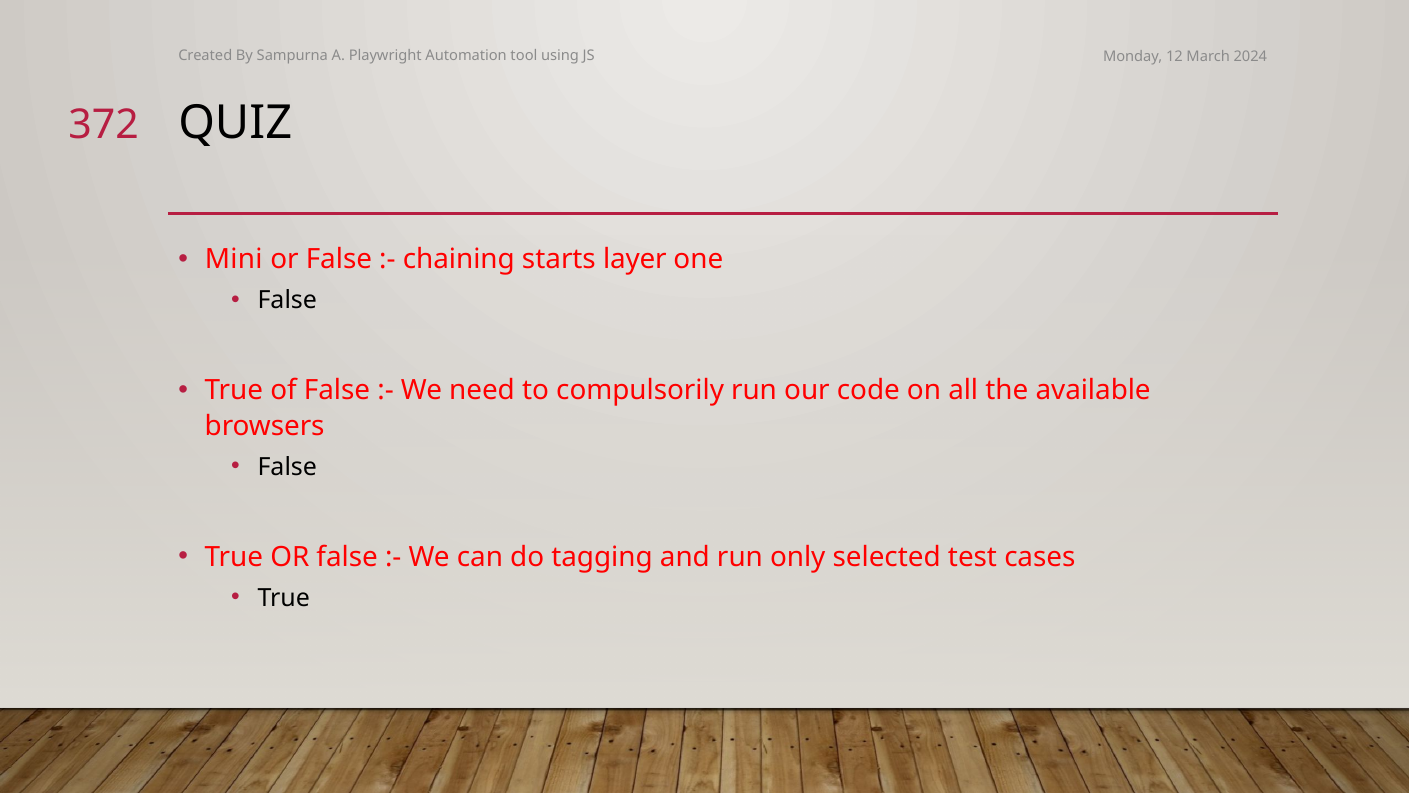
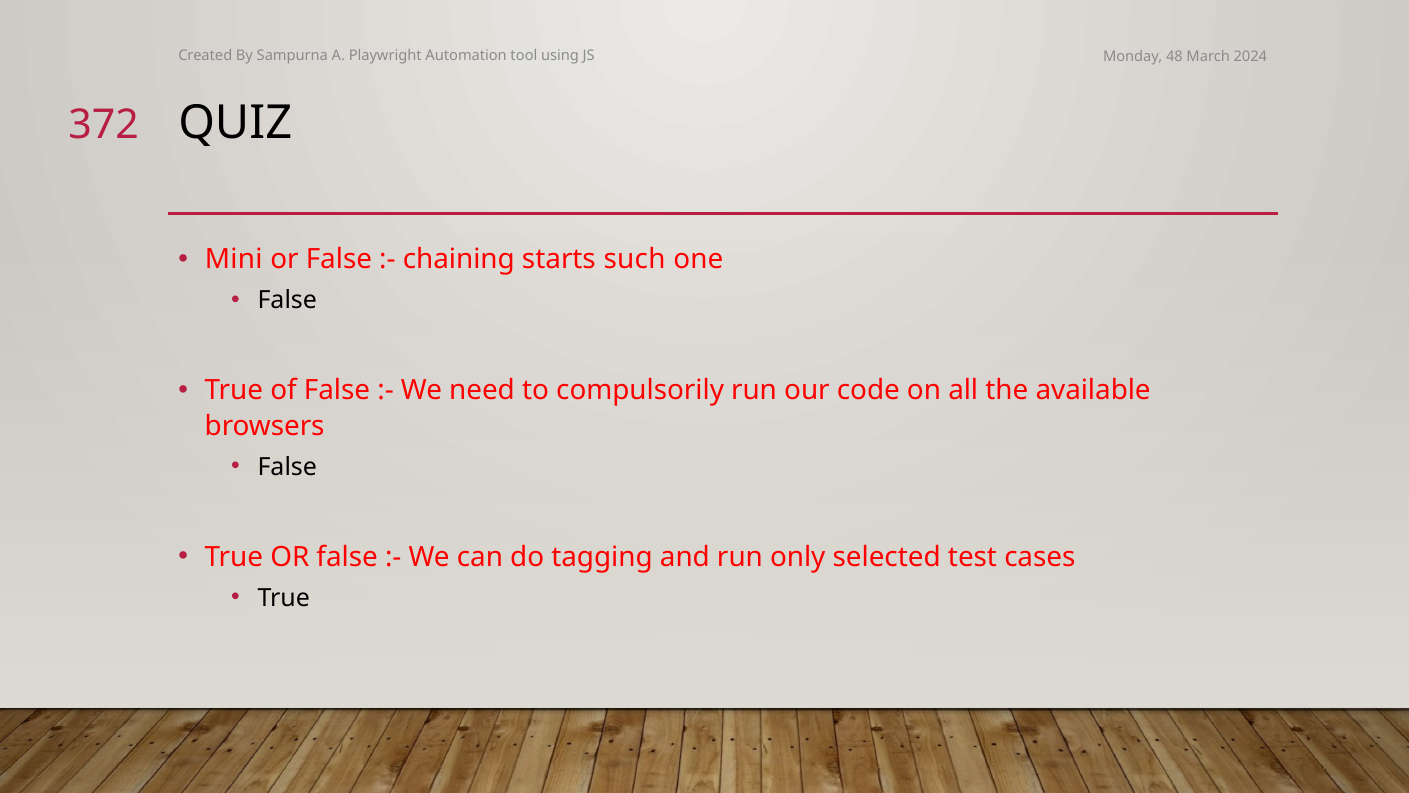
12: 12 -> 48
layer: layer -> such
